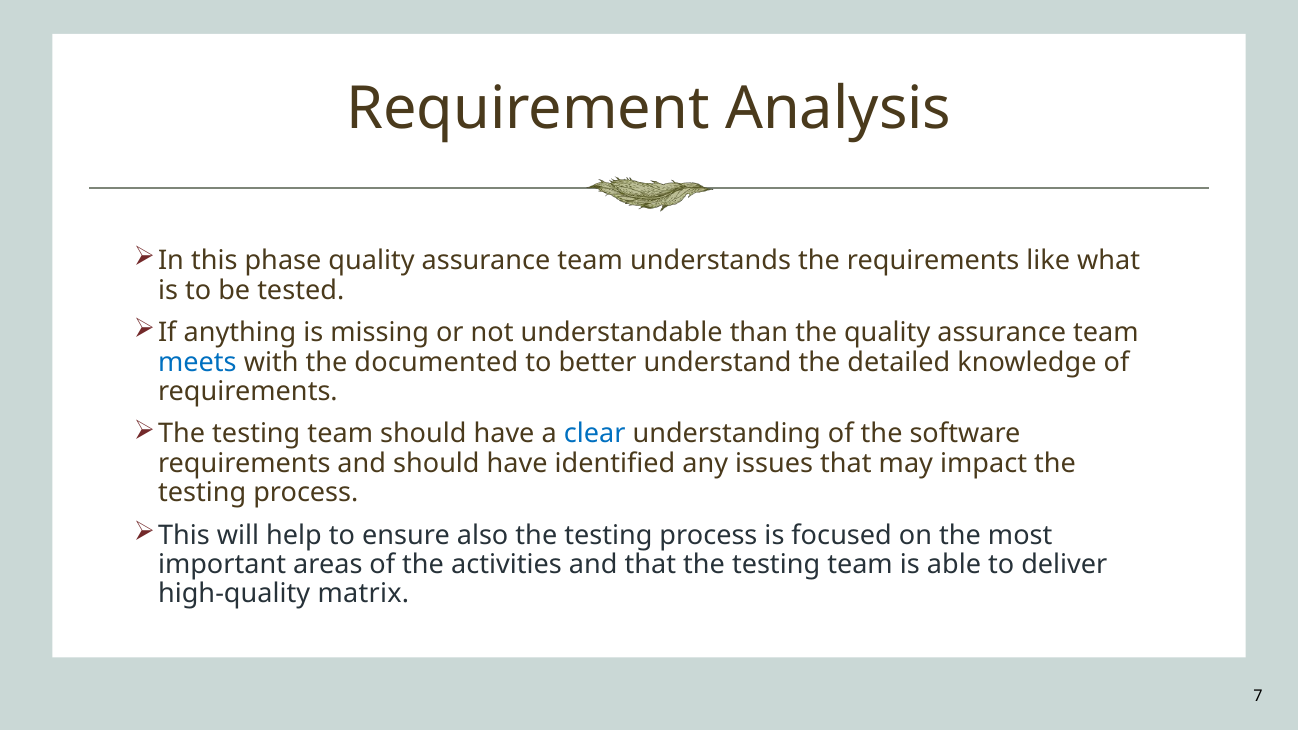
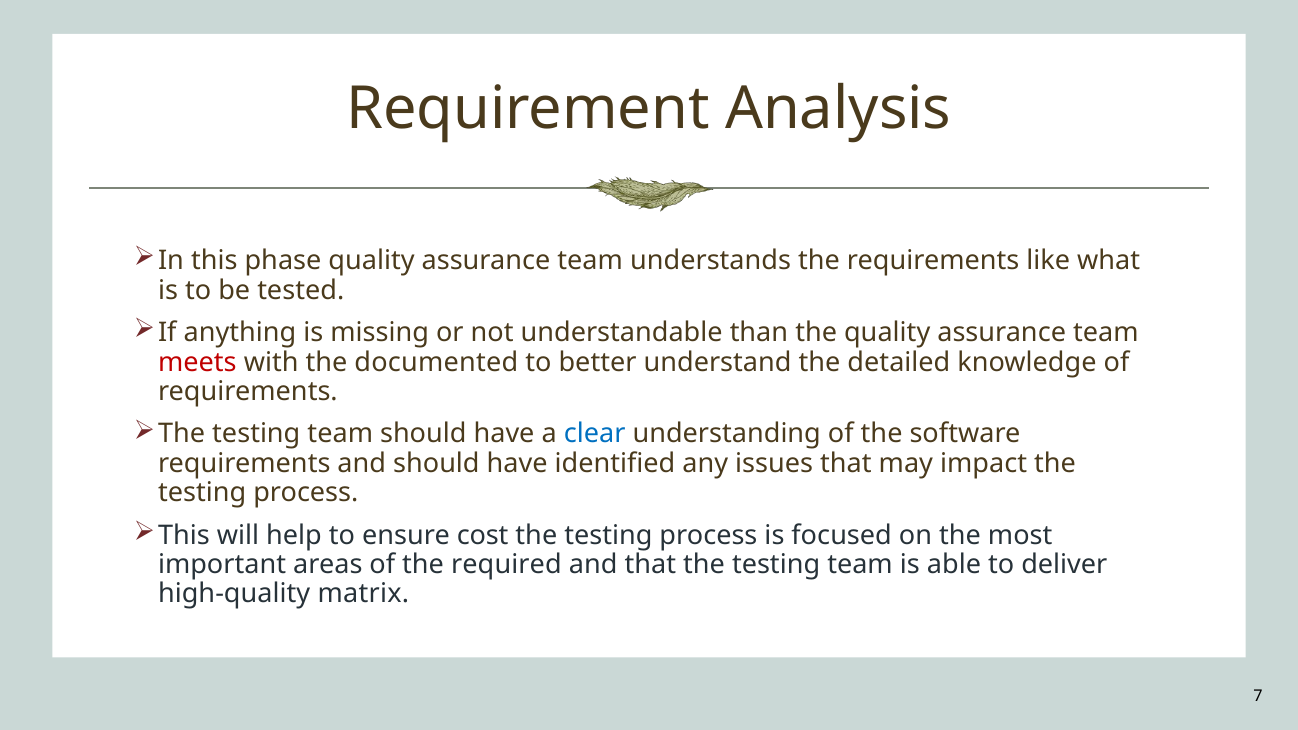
meets colour: blue -> red
also: also -> cost
activities: activities -> required
